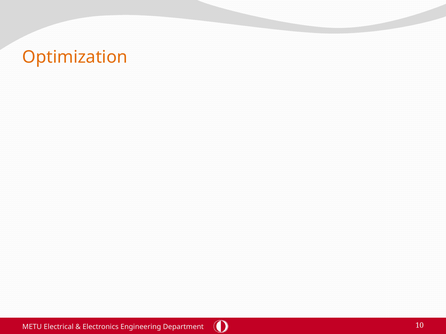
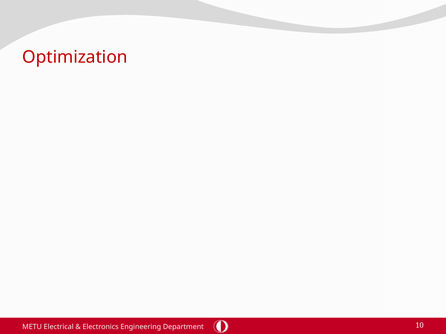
Optimization colour: orange -> red
